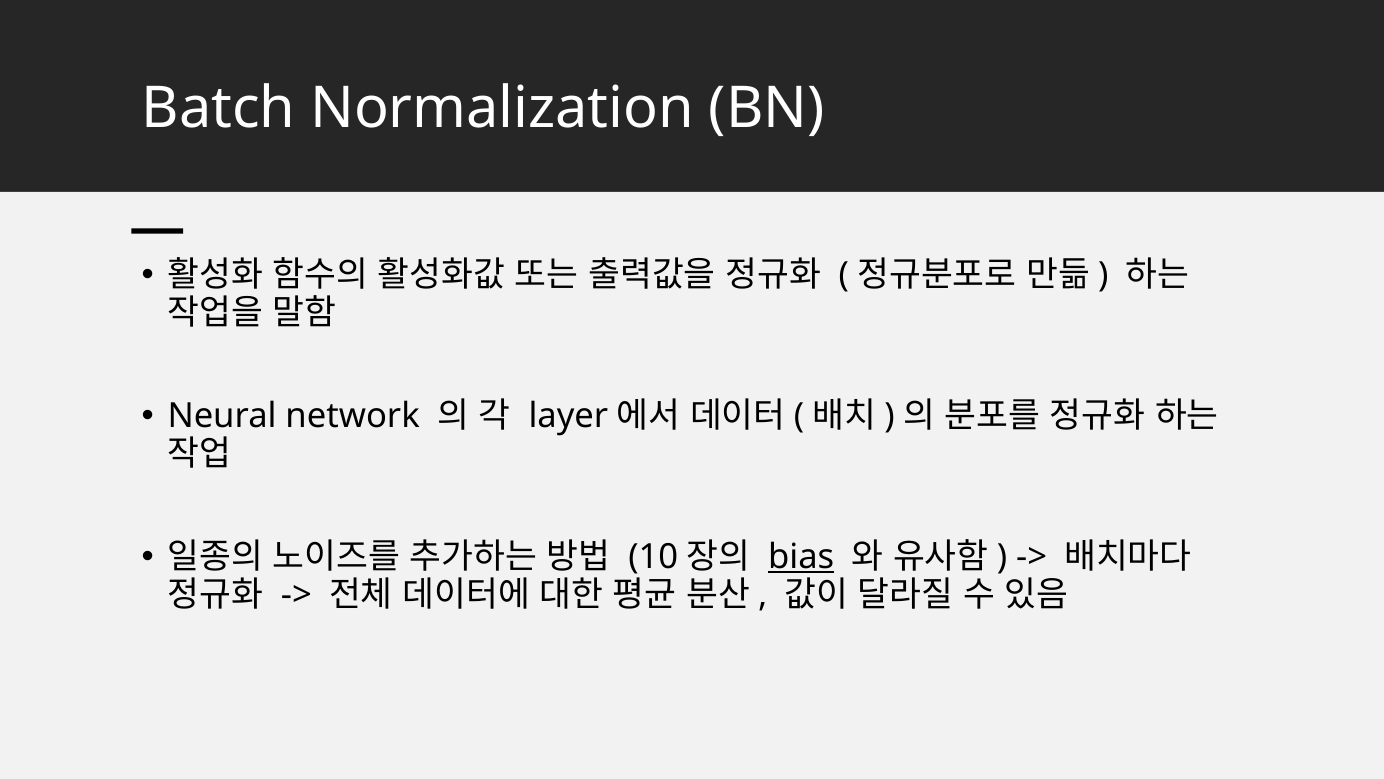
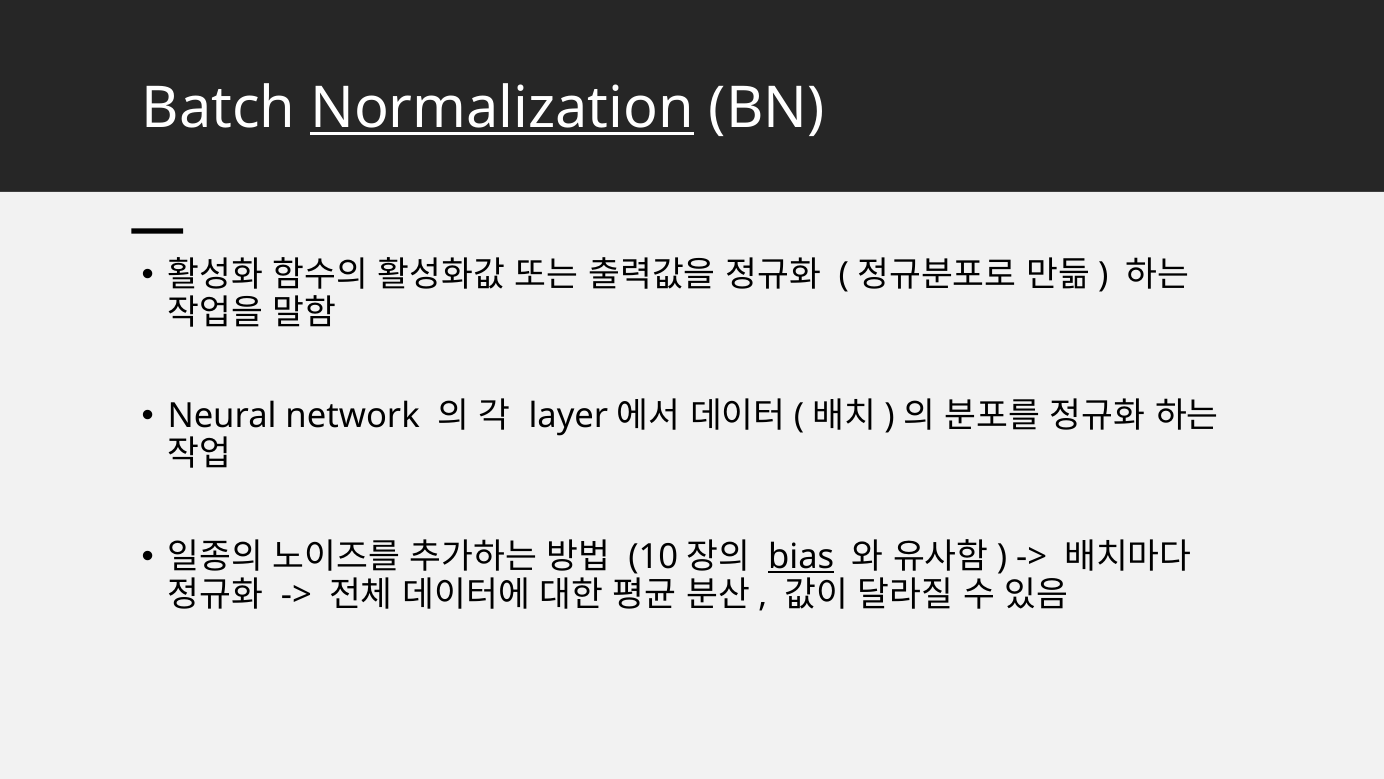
Normalization underline: none -> present
